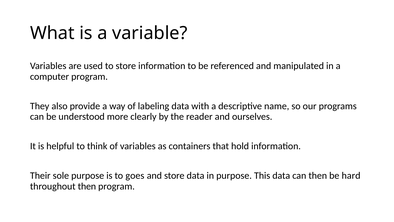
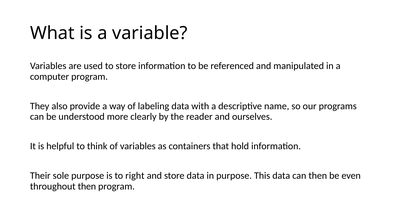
goes: goes -> right
hard: hard -> even
